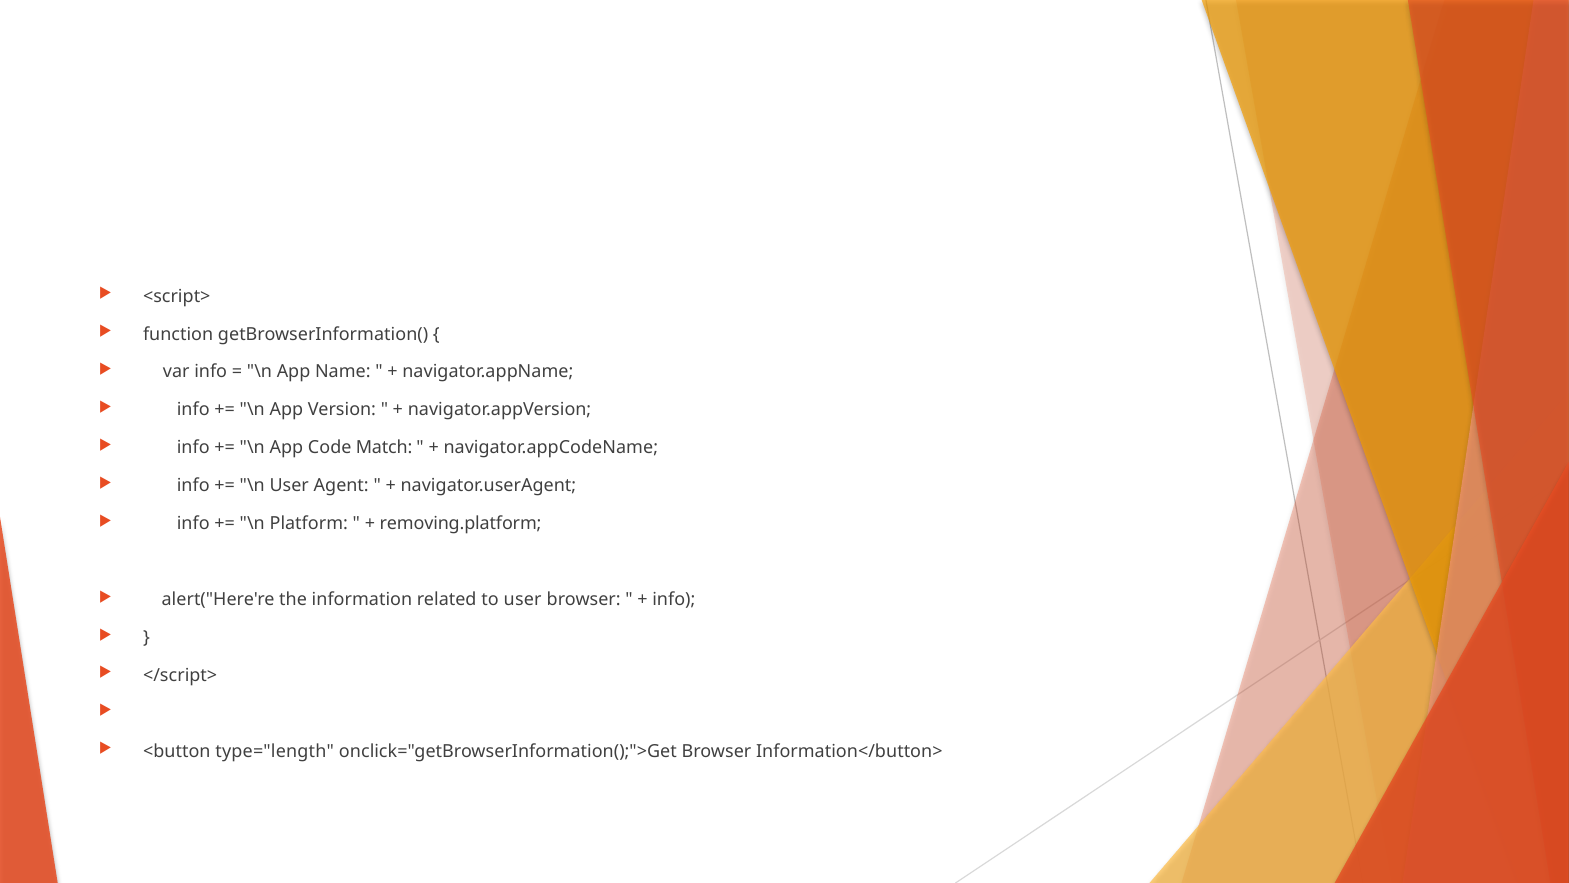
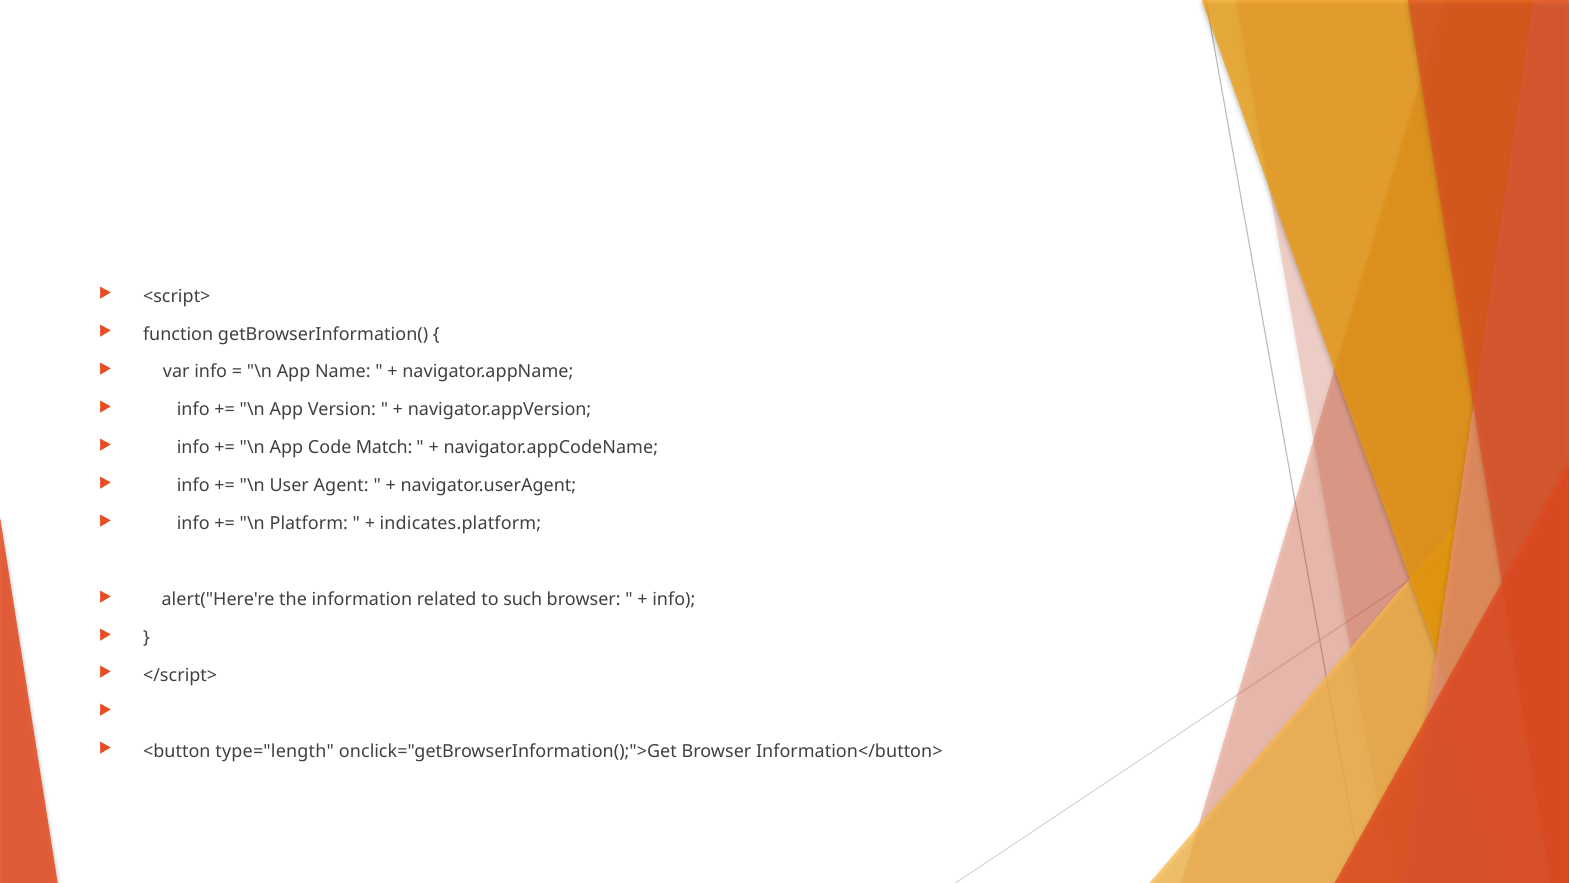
removing.platform: removing.platform -> indicates.platform
to user: user -> such
